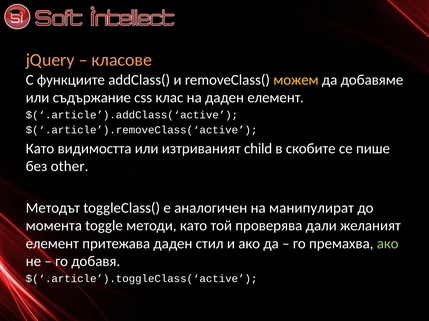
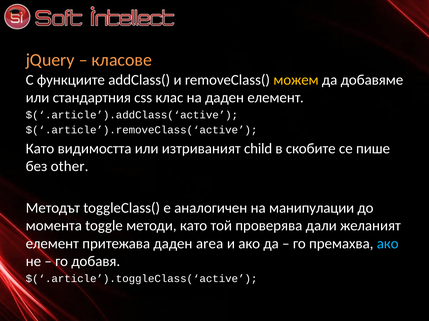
съдържание: съдържание -> стандартния
манипулират: манипулират -> манипулации
стил: стил -> area
ако at (388, 244) colour: light green -> light blue
